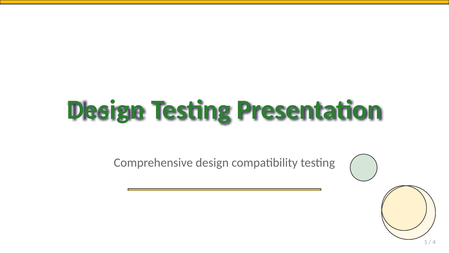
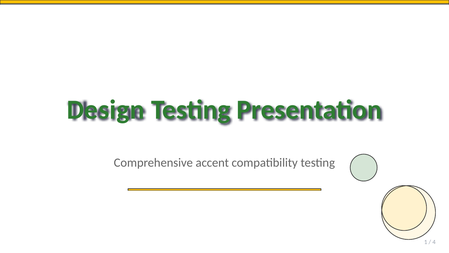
Comprehensive design: design -> accent
